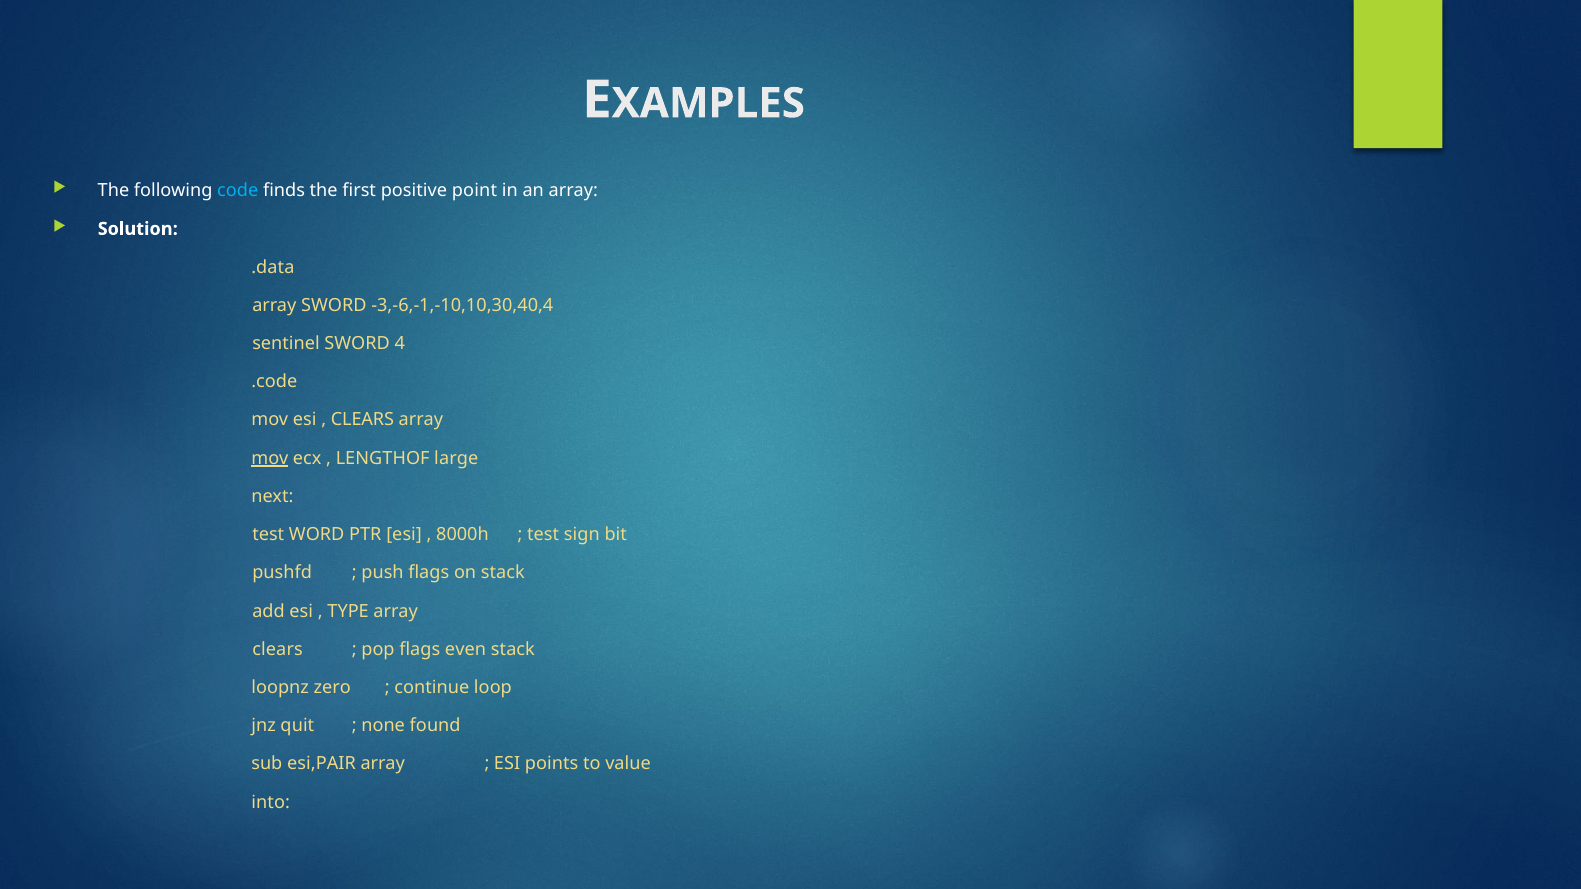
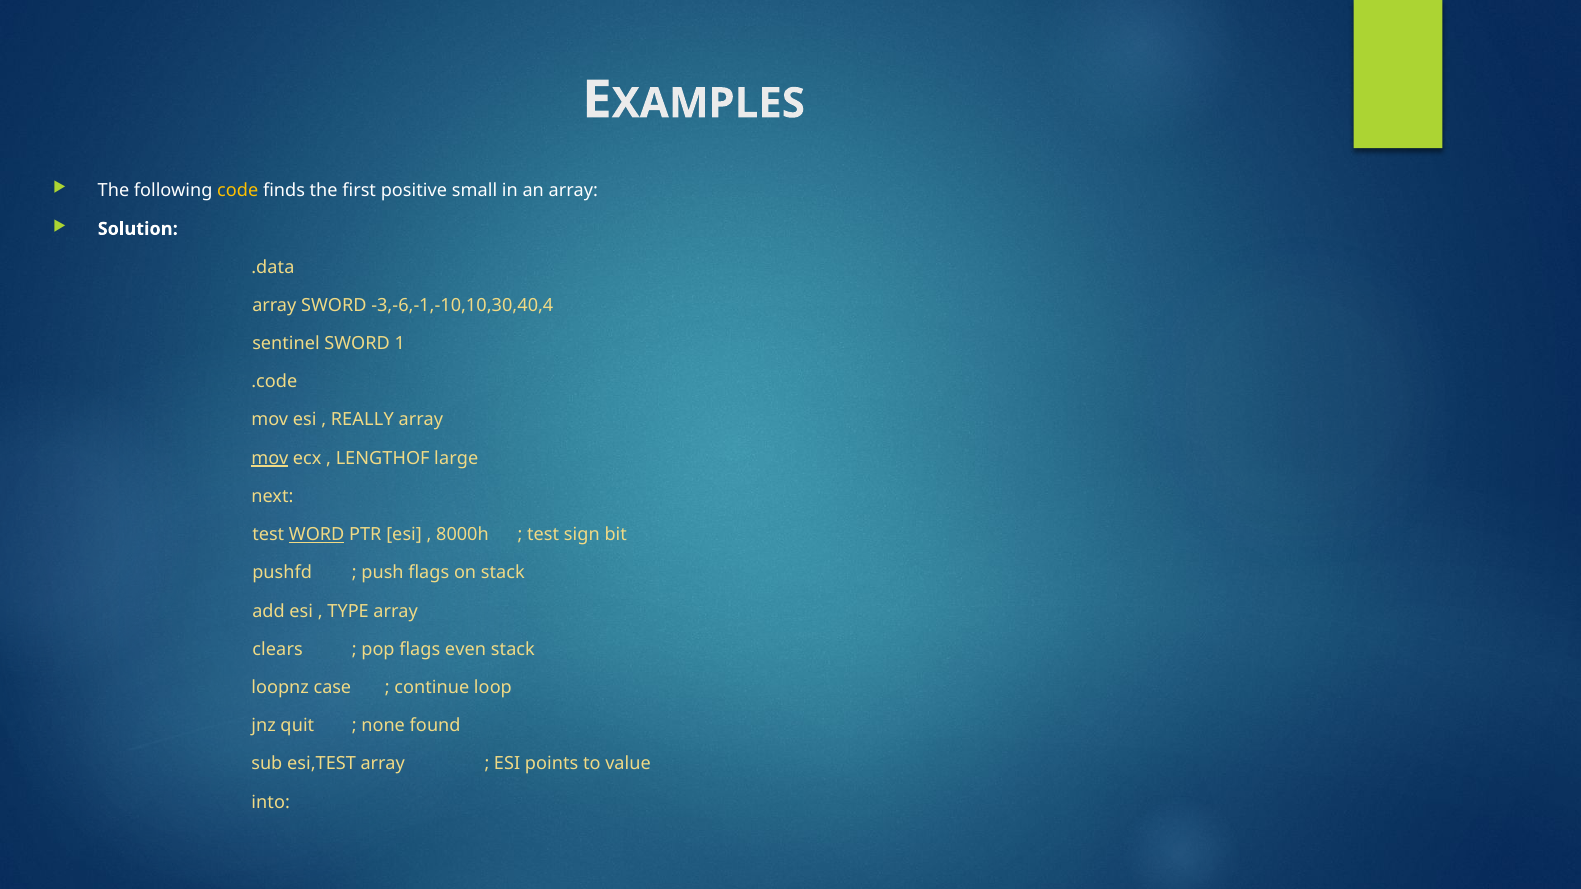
code colour: light blue -> yellow
point: point -> small
4: 4 -> 1
CLEARS at (362, 420): CLEARS -> REALLY
WORD underline: none -> present
zero: zero -> case
esi,PAIR: esi,PAIR -> esi,TEST
